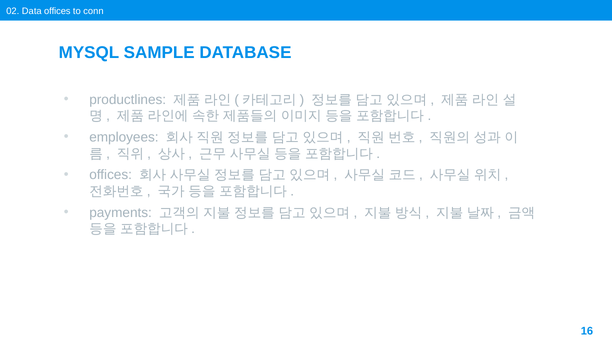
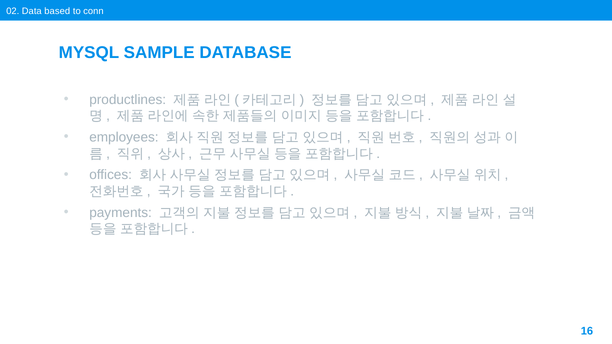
Data offices: offices -> based
